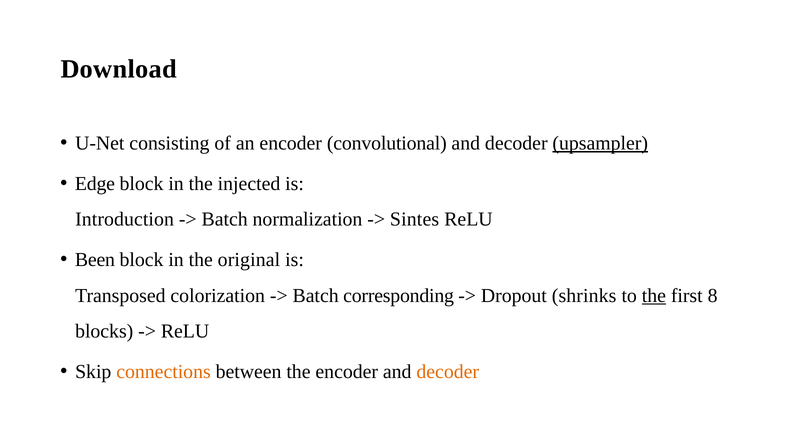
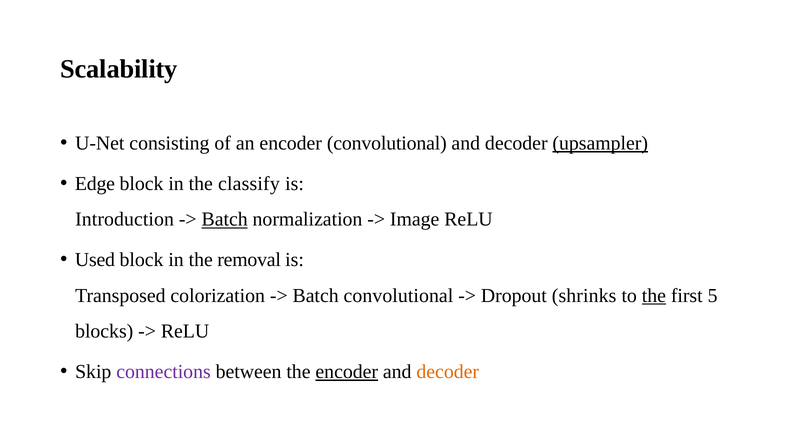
Download: Download -> Scalability
injected: injected -> classify
Batch at (225, 219) underline: none -> present
Sintes: Sintes -> Image
Been: Been -> Used
original: original -> removal
Batch corresponding: corresponding -> convolutional
8: 8 -> 5
connections colour: orange -> purple
encoder at (347, 372) underline: none -> present
